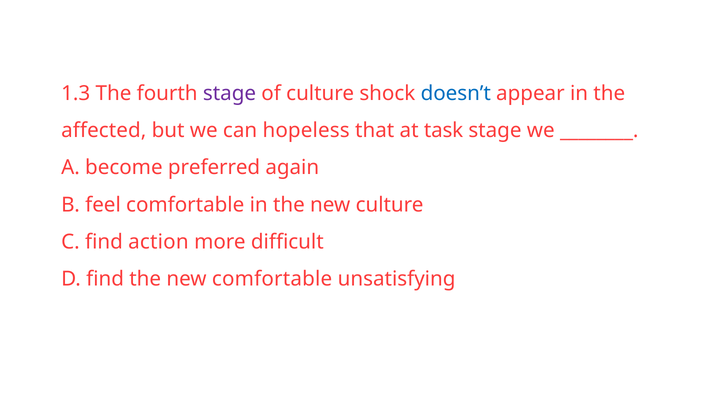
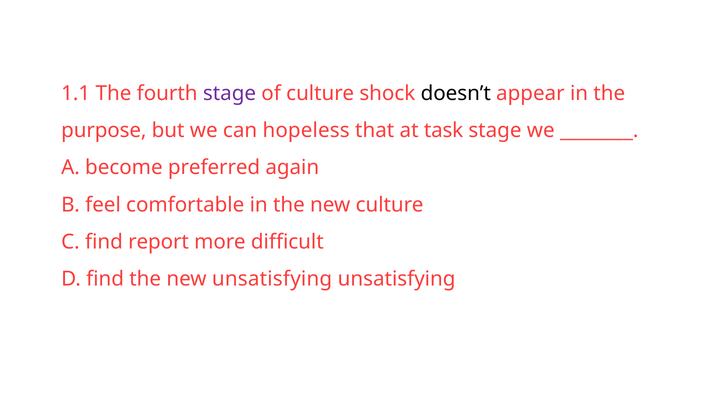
1.3: 1.3 -> 1.1
doesn’t colour: blue -> black
affected: affected -> purpose
action: action -> report
new comfortable: comfortable -> unsatisfying
